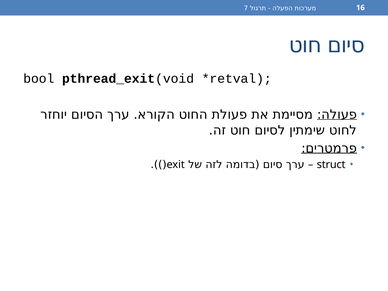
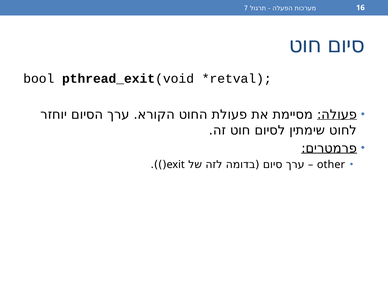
struct: struct -> other
